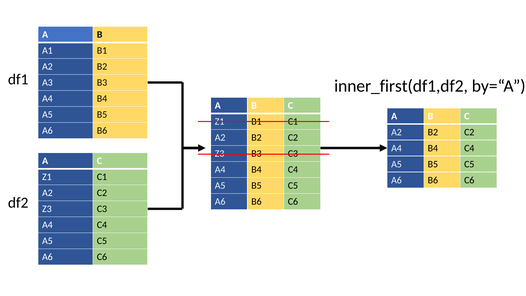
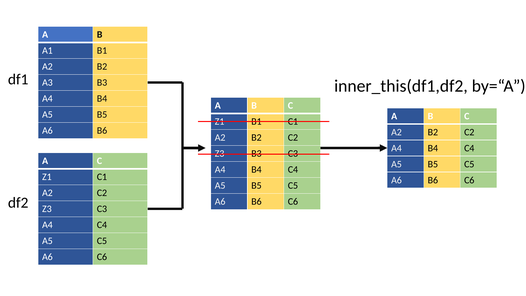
inner_first(df1,df2: inner_first(df1,df2 -> inner_this(df1,df2
